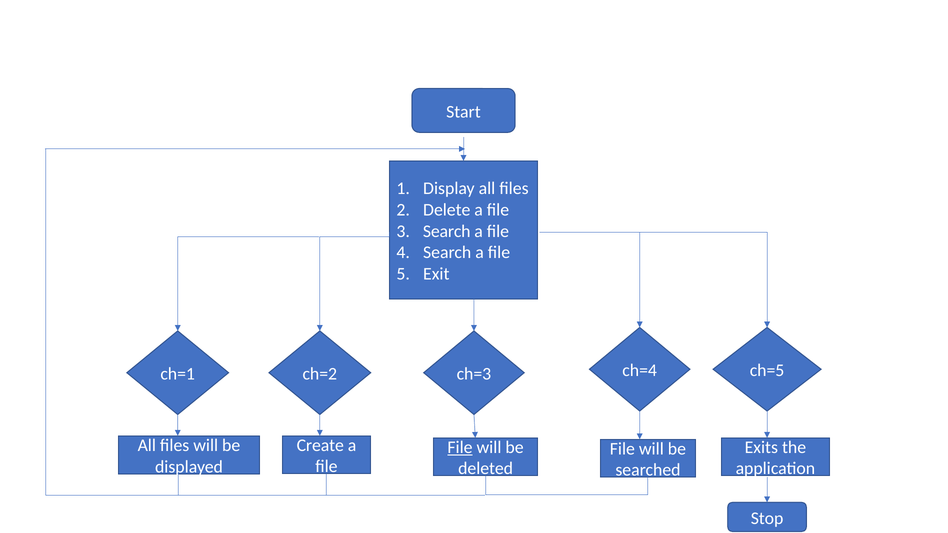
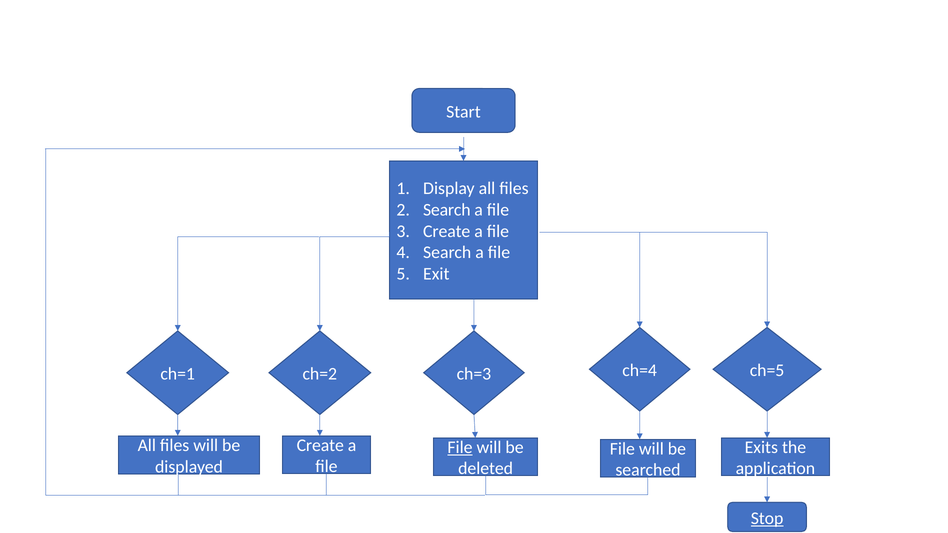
Delete at (447, 210): Delete -> Search
Search at (447, 231): Search -> Create
Stop underline: none -> present
